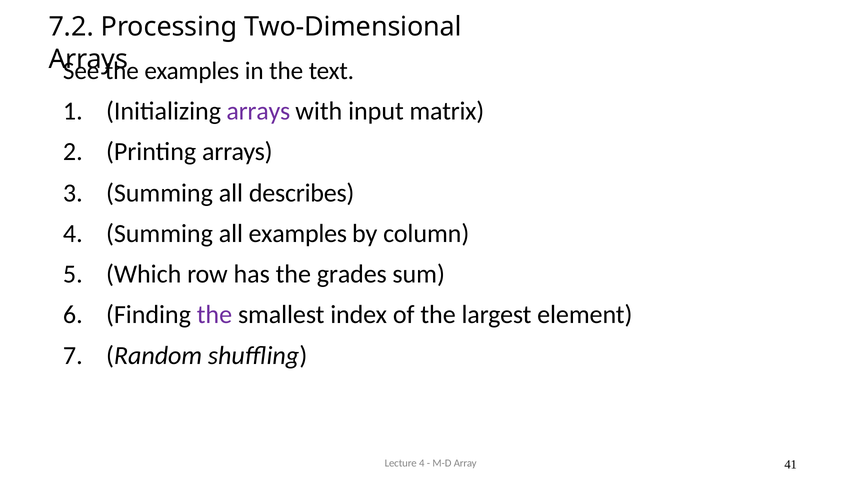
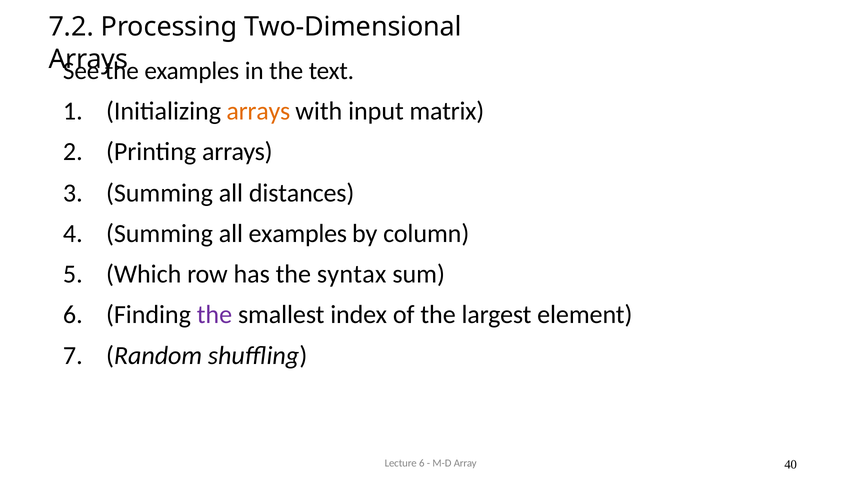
arrays at (258, 111) colour: purple -> orange
describes: describes -> distances
grades: grades -> syntax
Lecture 4: 4 -> 6
41: 41 -> 40
